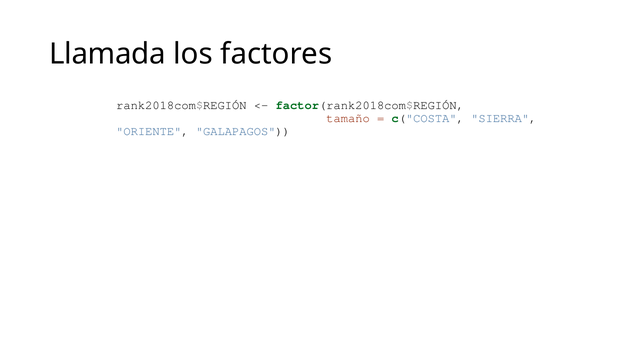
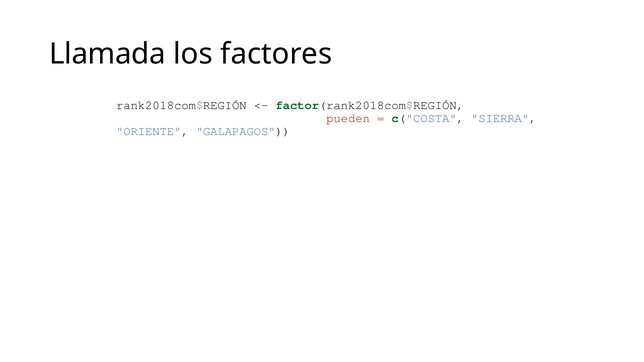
tamaño: tamaño -> pueden
